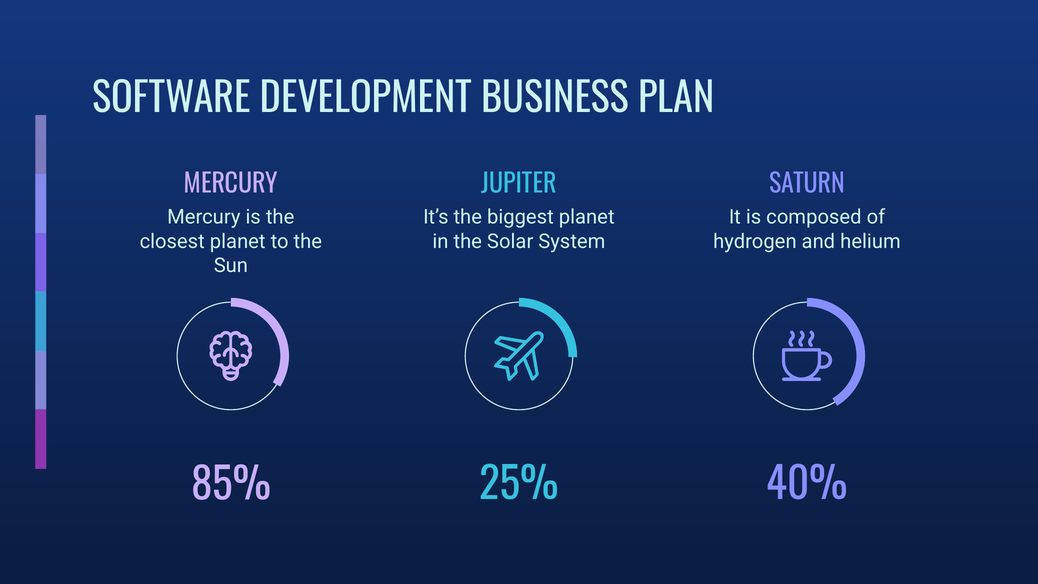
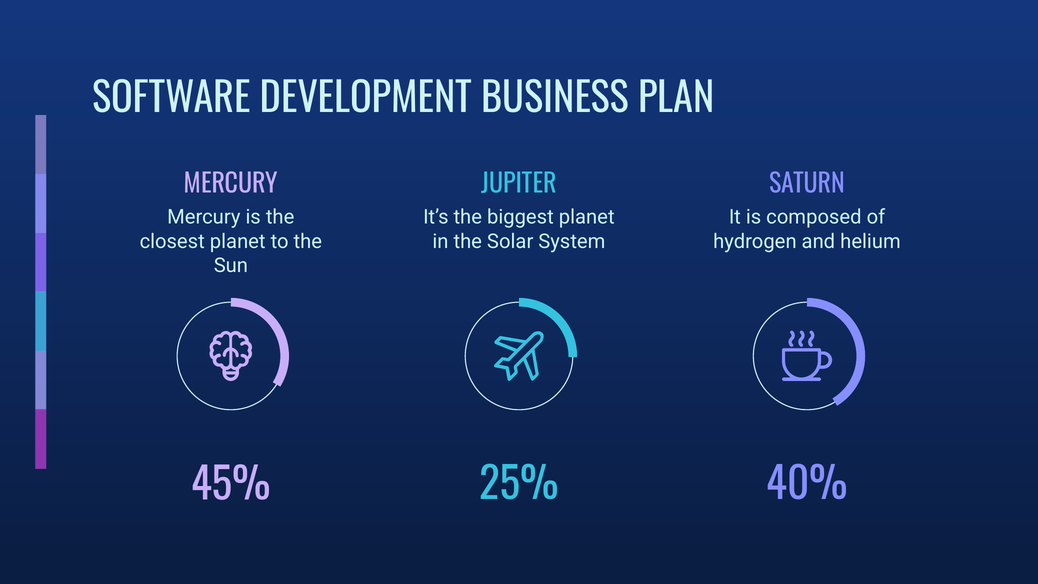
85%: 85% -> 45%
